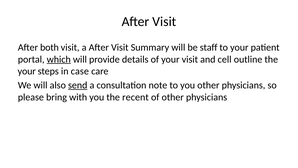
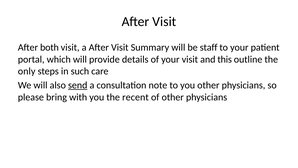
which underline: present -> none
cell: cell -> this
your at (27, 71): your -> only
case: case -> such
